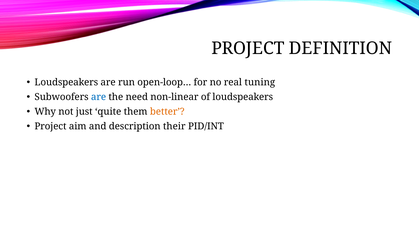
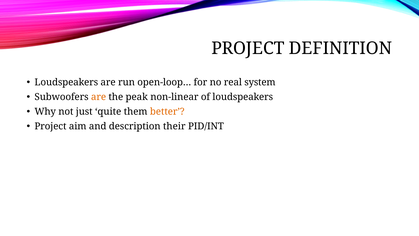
tuning: tuning -> system
are at (99, 97) colour: blue -> orange
need: need -> peak
